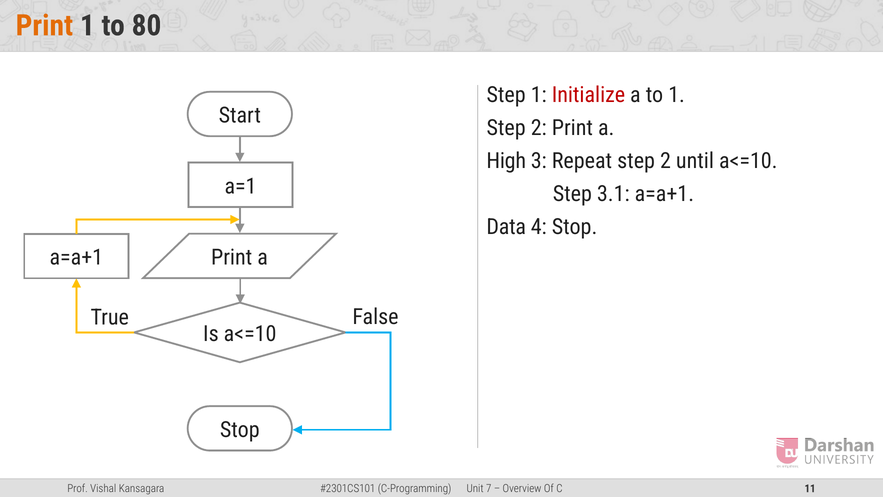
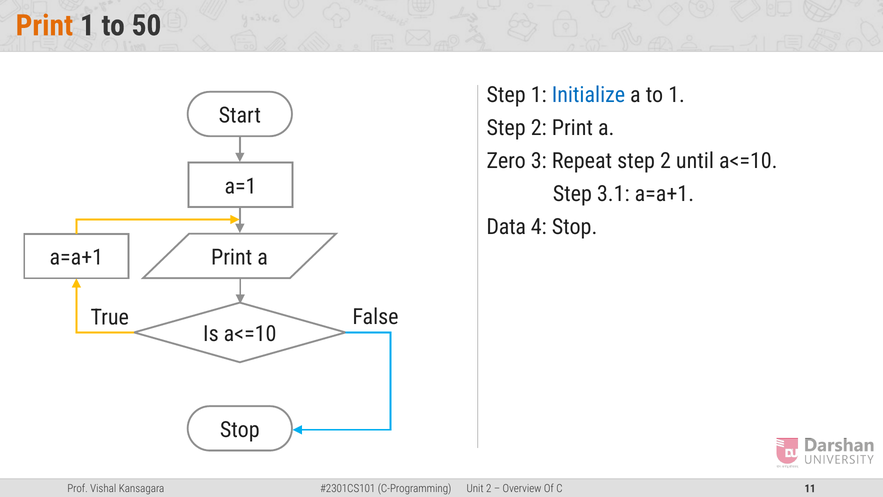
80: 80 -> 50
Initialize colour: red -> blue
High: High -> Zero
7 at (489, 488): 7 -> 2
